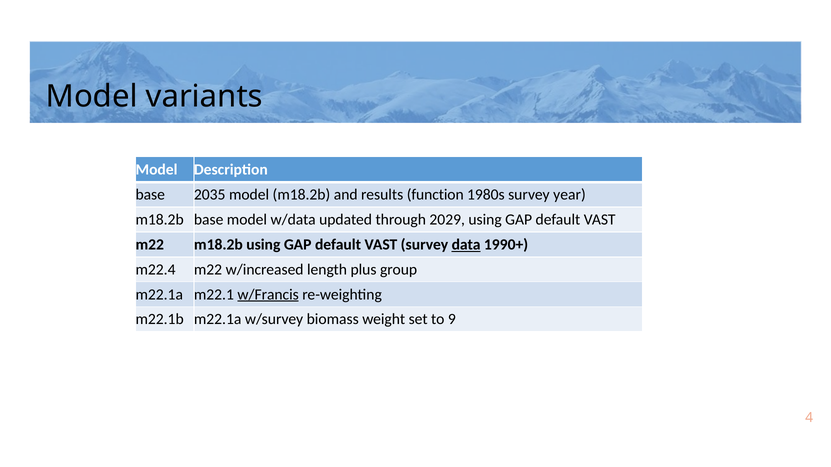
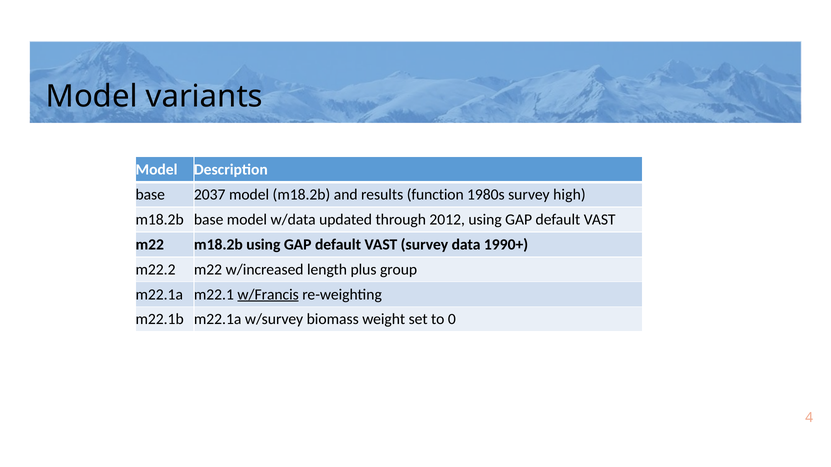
2035: 2035 -> 2037
year: year -> high
2029: 2029 -> 2012
data underline: present -> none
m22.4: m22.4 -> m22.2
9: 9 -> 0
